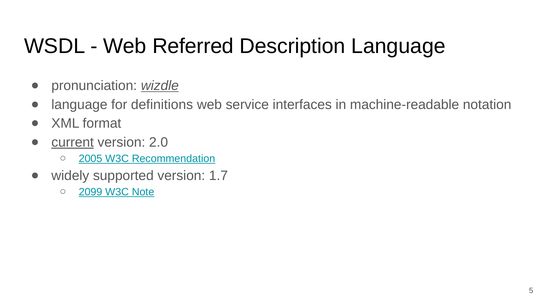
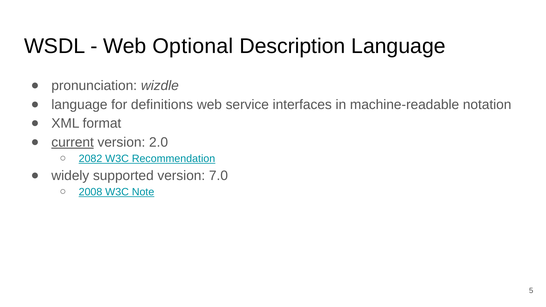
Referred: Referred -> Optional
wizdle underline: present -> none
2005: 2005 -> 2082
1.7: 1.7 -> 7.0
2099: 2099 -> 2008
